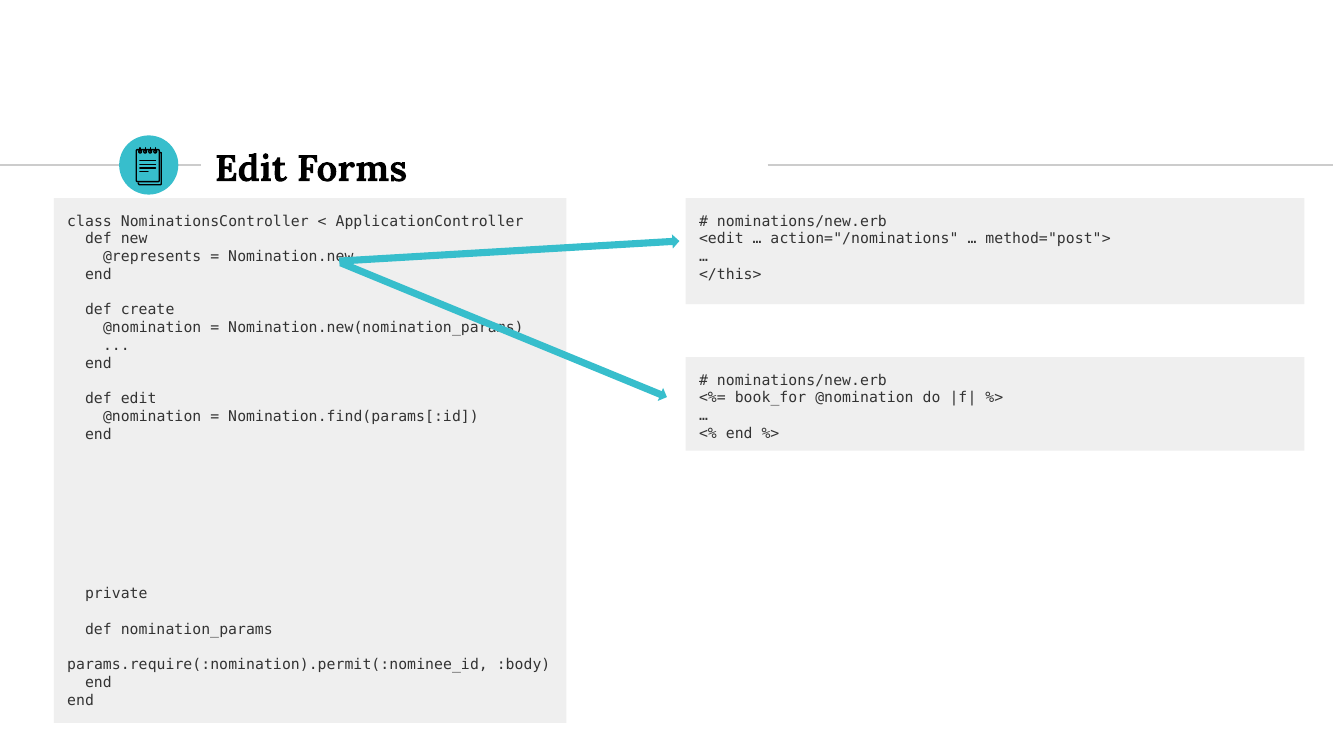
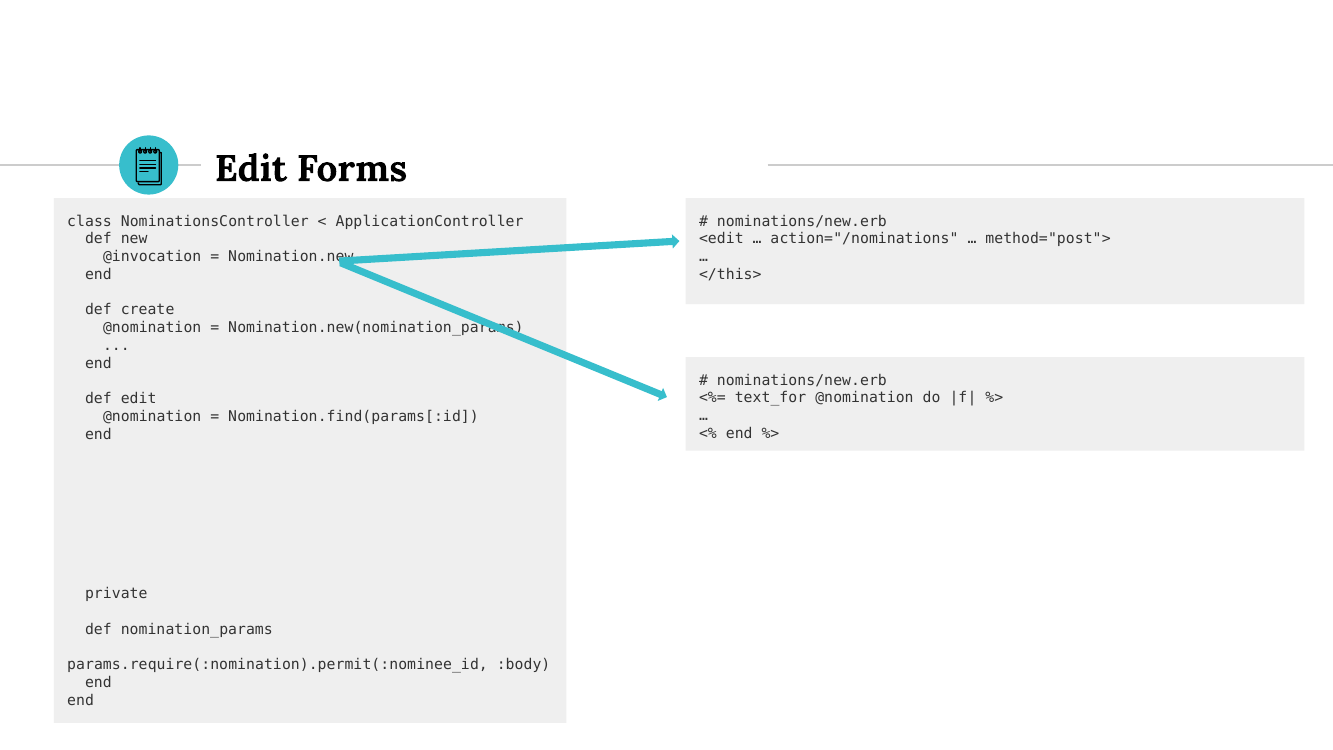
@represents: @represents -> @invocation
book_for: book_for -> text_for
